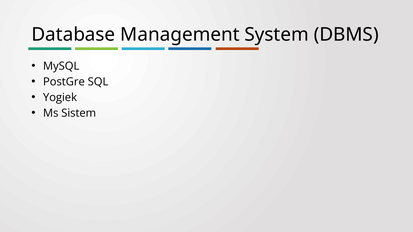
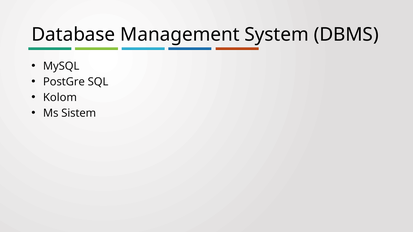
Yogiek: Yogiek -> Kolom
